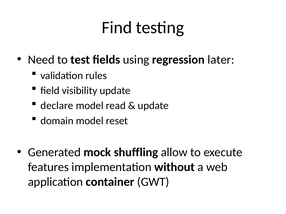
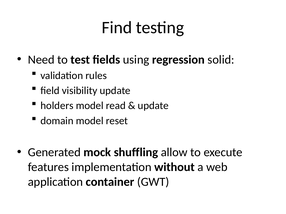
later: later -> solid
declare: declare -> holders
